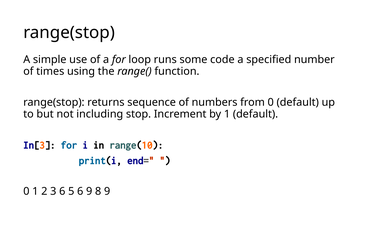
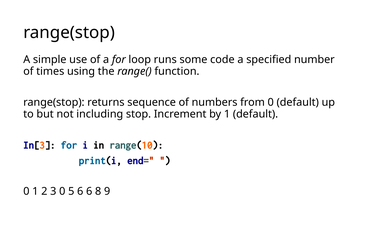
3 6: 6 -> 0
6 9: 9 -> 6
